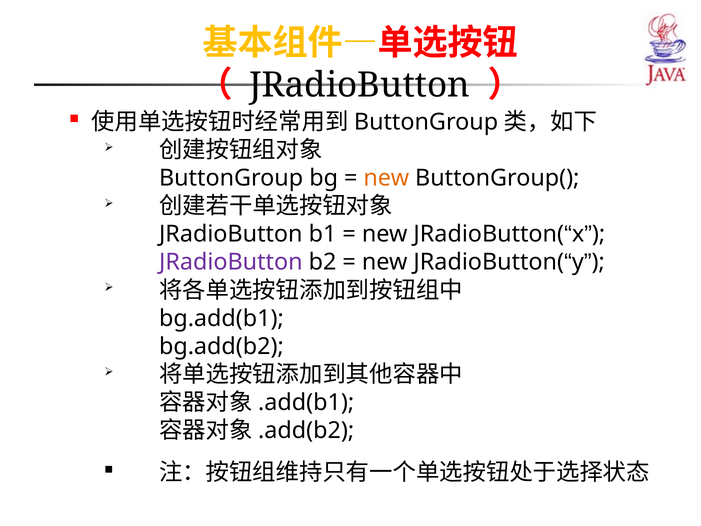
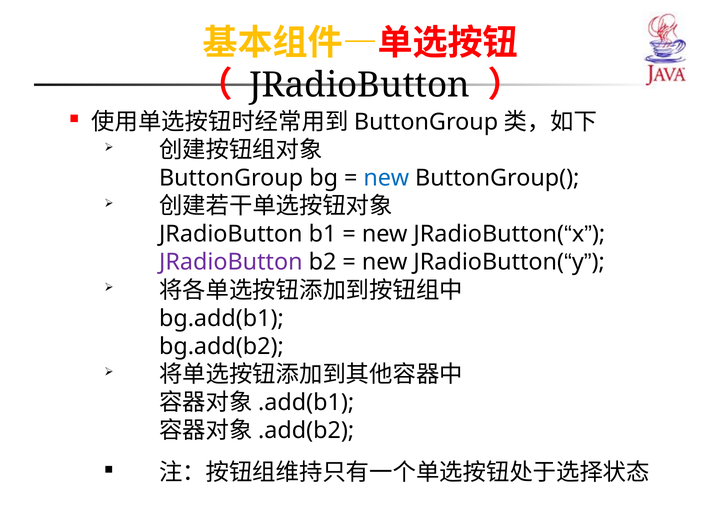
new at (386, 178) colour: orange -> blue
